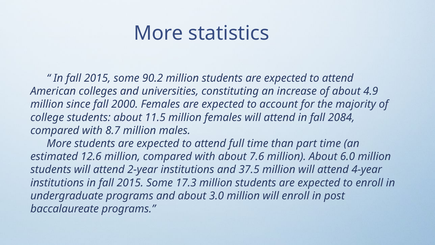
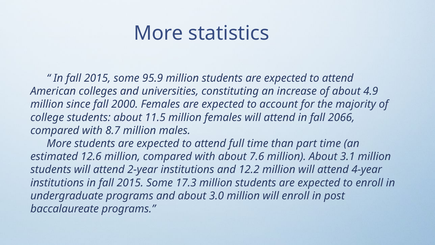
90.2: 90.2 -> 95.9
2084: 2084 -> 2066
6.0: 6.0 -> 3.1
37.5: 37.5 -> 12.2
